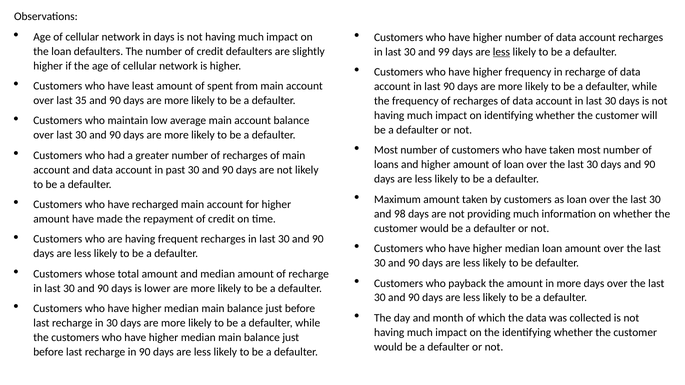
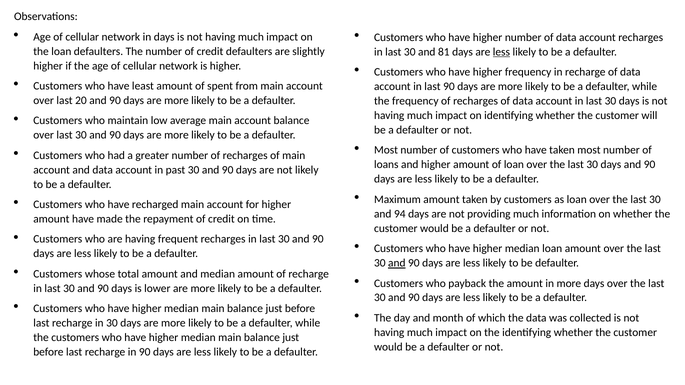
99: 99 -> 81
35: 35 -> 20
98: 98 -> 94
and at (397, 263) underline: none -> present
